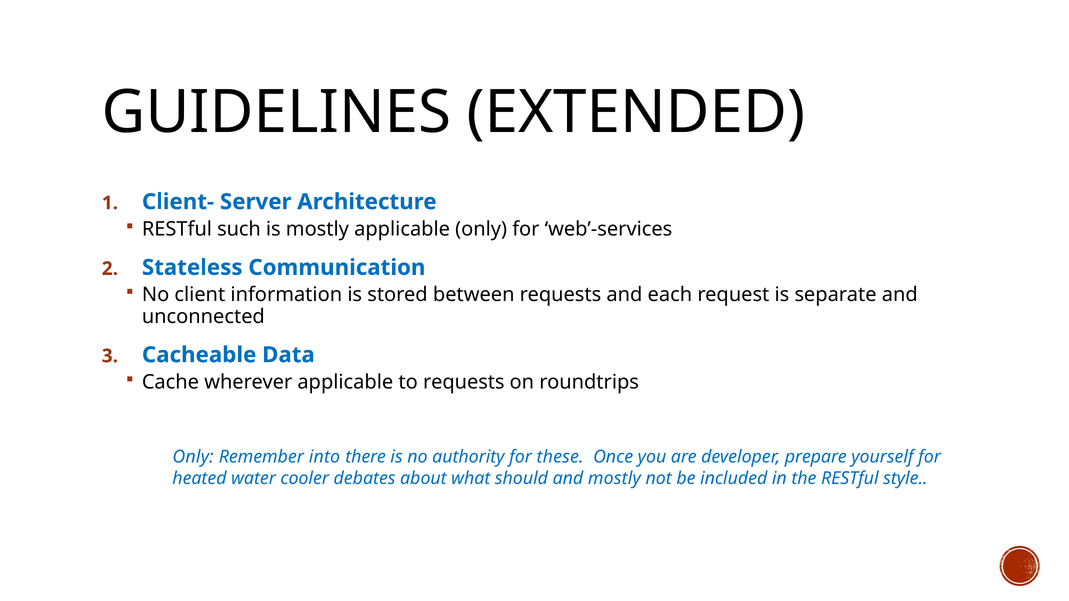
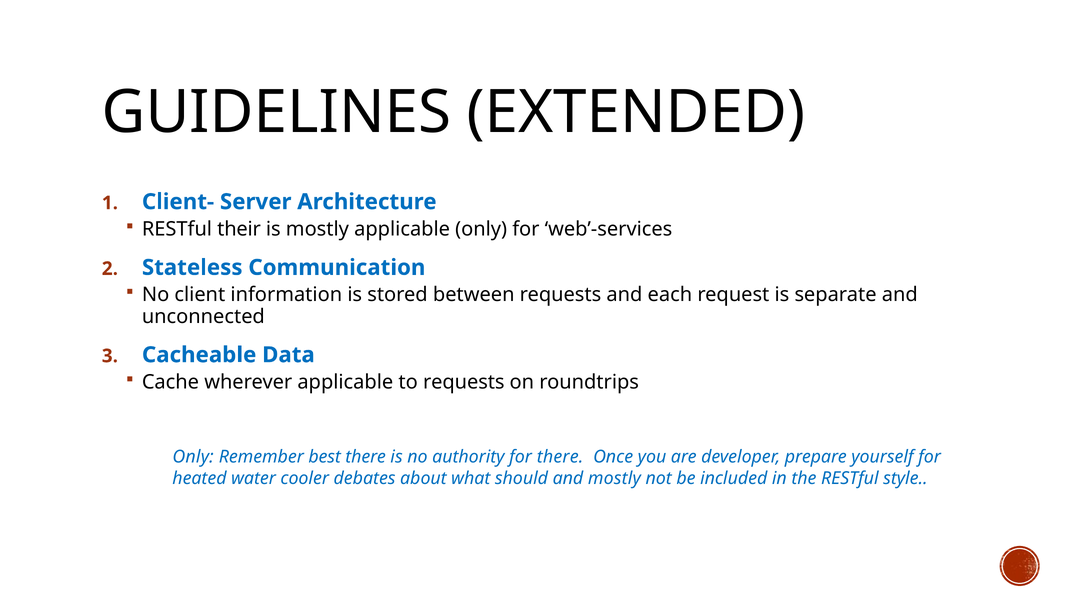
such: such -> their
into: into -> best
for these: these -> there
